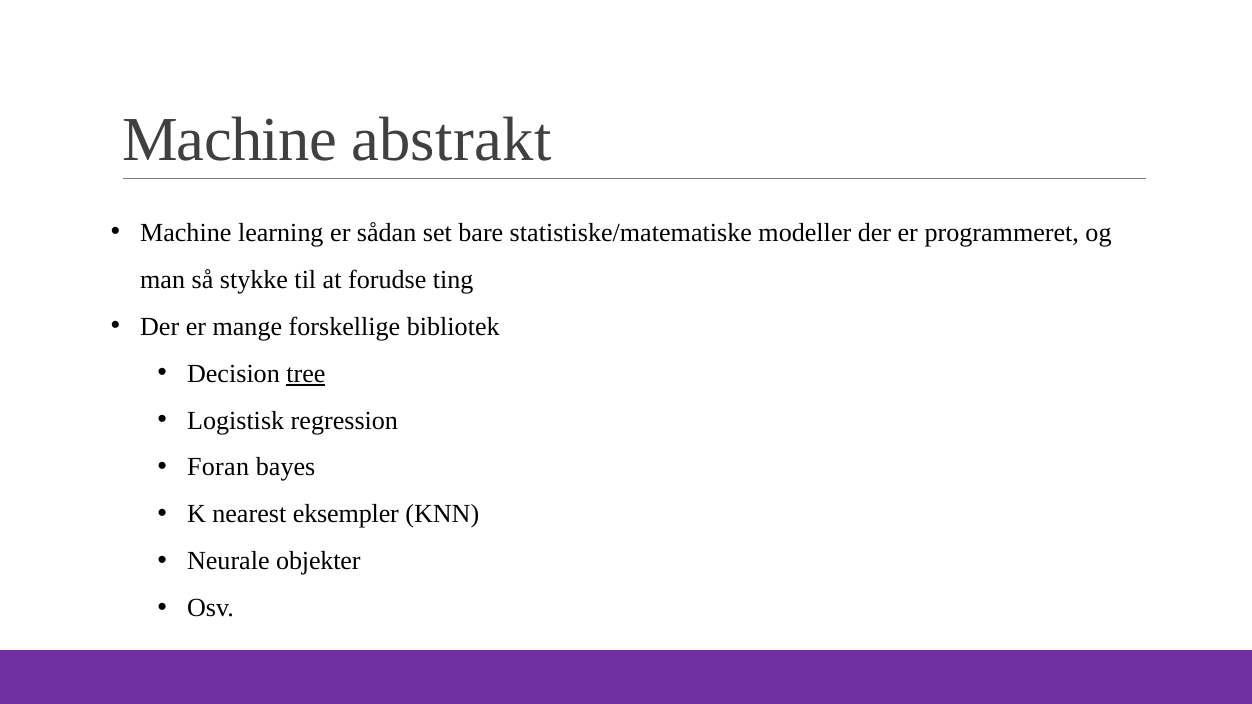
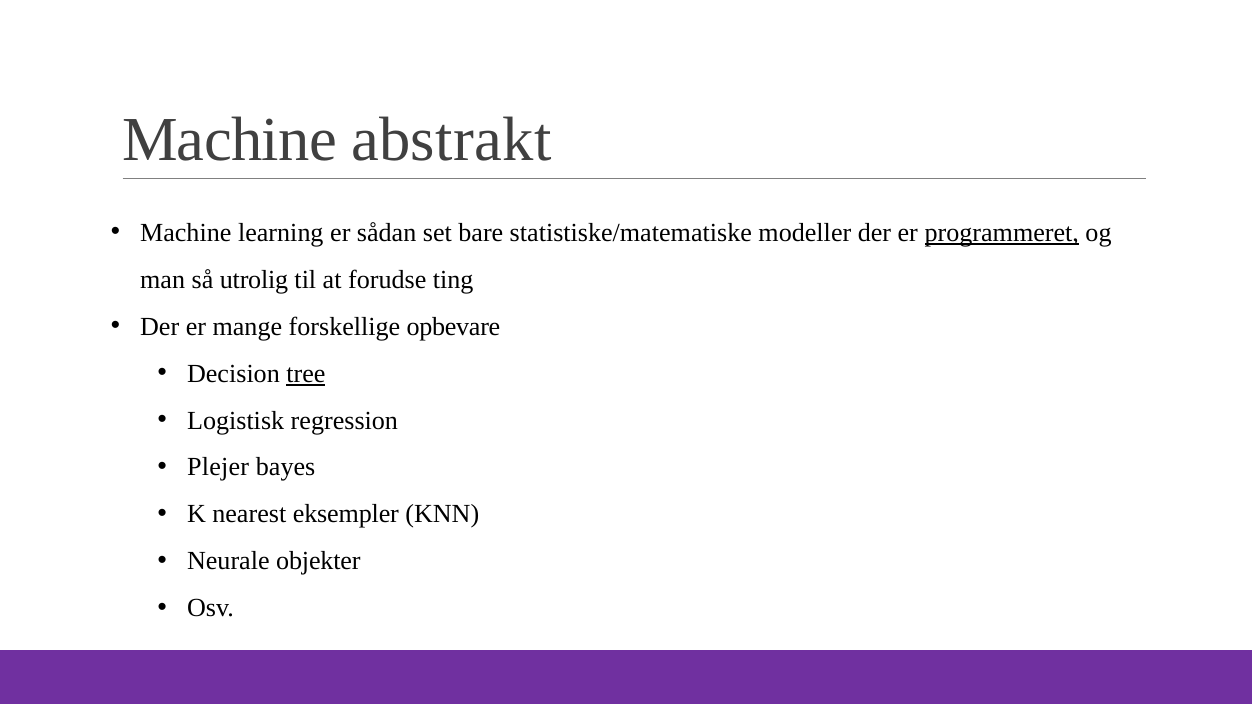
programmeret underline: none -> present
stykke: stykke -> utrolig
bibliotek: bibliotek -> opbevare
Foran: Foran -> Plejer
